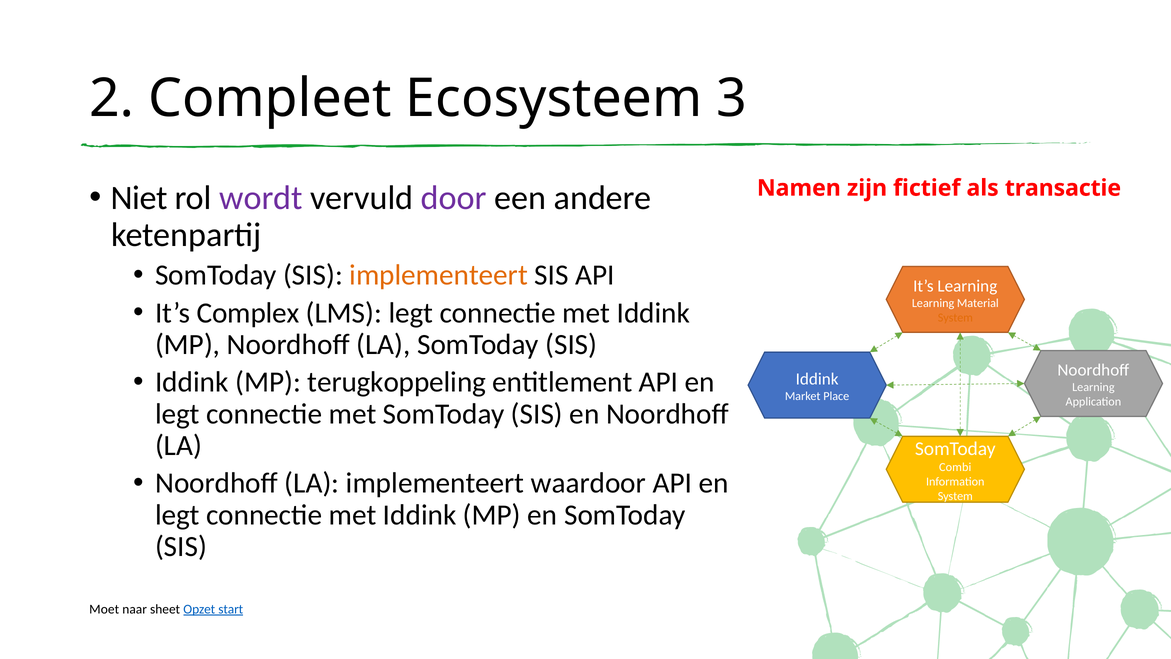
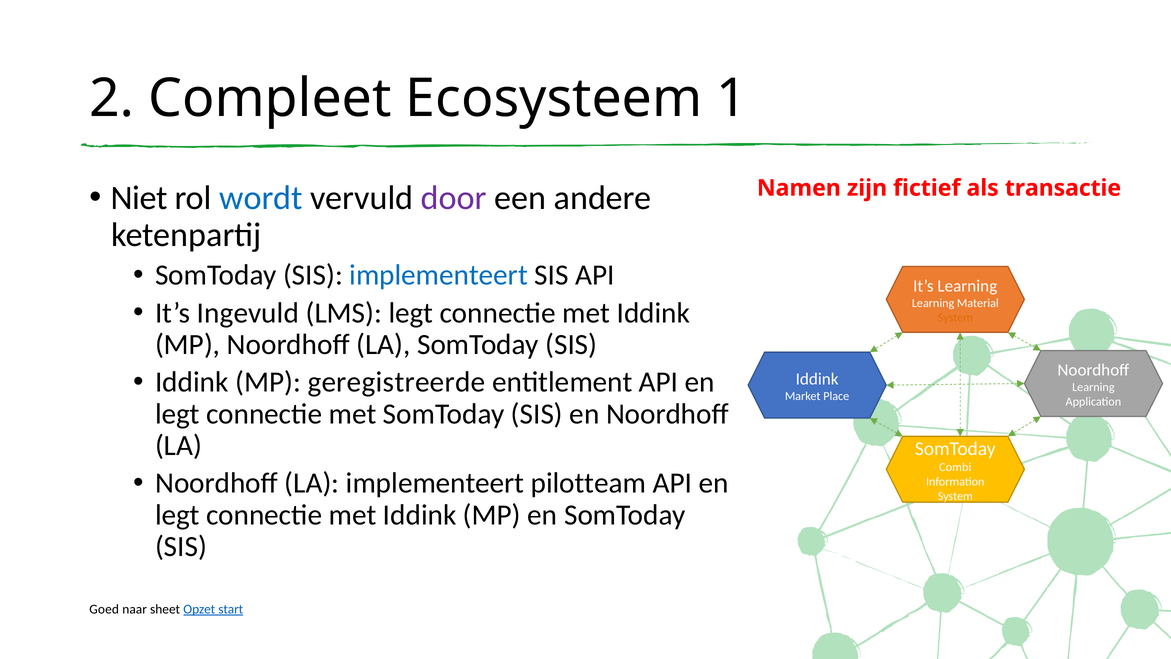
3: 3 -> 1
wordt colour: purple -> blue
implementeert at (439, 275) colour: orange -> blue
Complex: Complex -> Ingevuld
terugkoppeling: terugkoppeling -> geregistreerde
waardoor: waardoor -> pilotteam
Moet: Moet -> Goed
